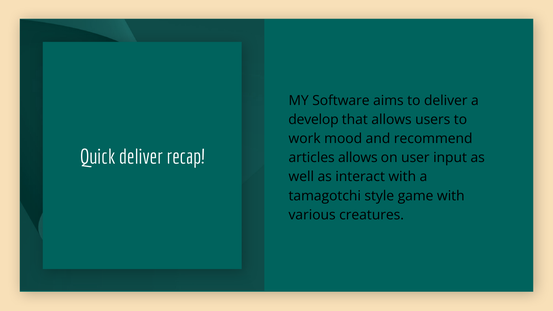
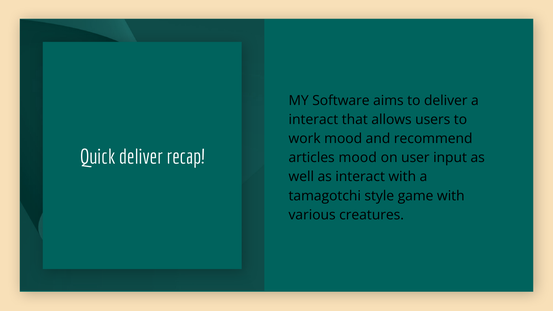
develop at (313, 120): develop -> interact
articles allows: allows -> mood
